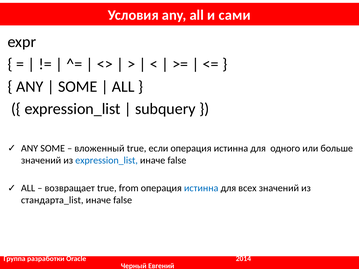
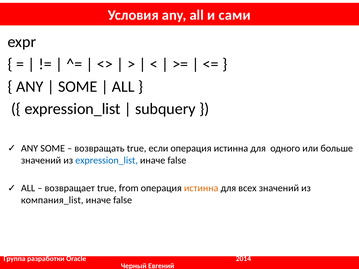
вложенный: вложенный -> возвращать
истинна at (201, 188) colour: blue -> orange
стандарта_list: стандарта_list -> компания_list
